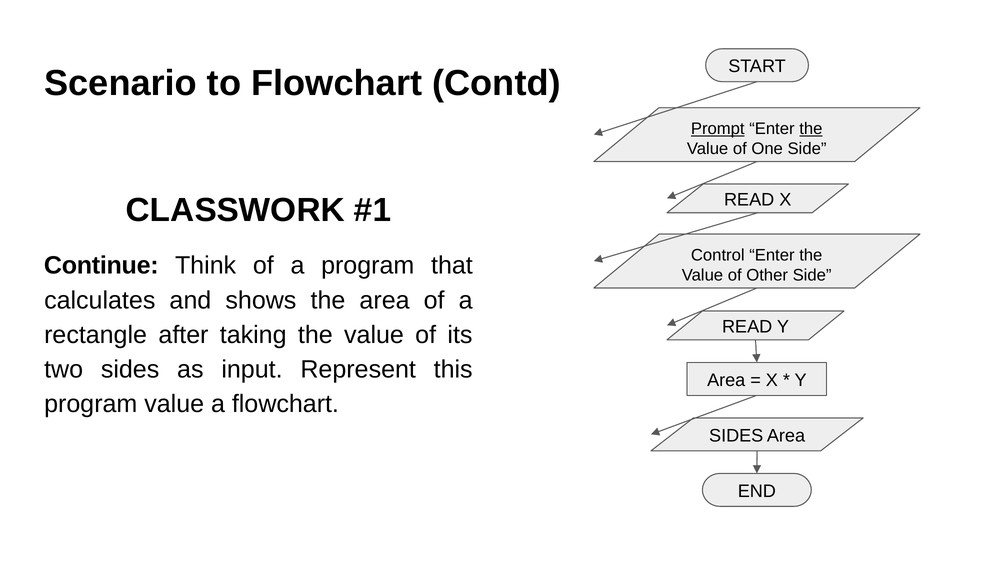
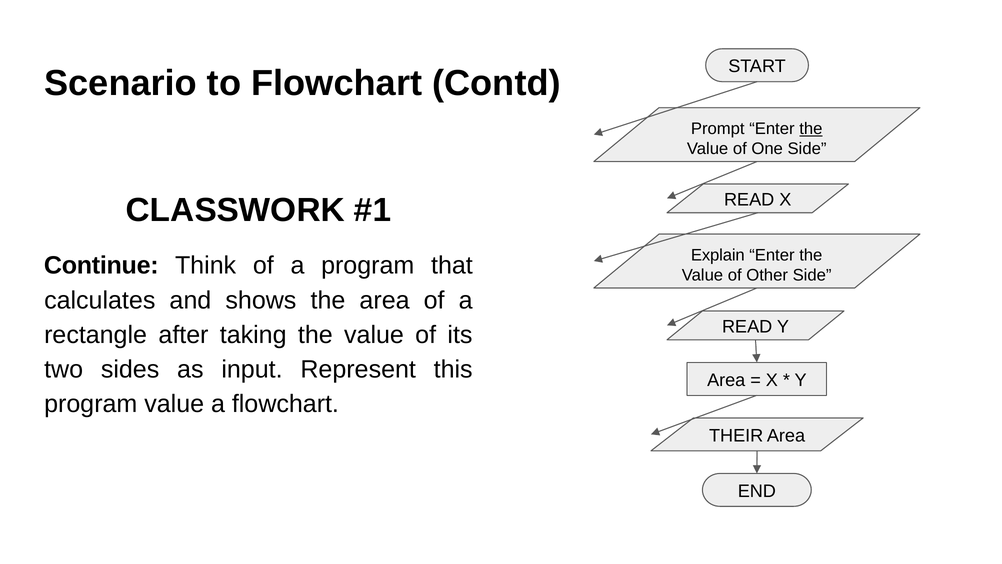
Prompt underline: present -> none
Control: Control -> Explain
SIDES at (736, 435): SIDES -> THEIR
